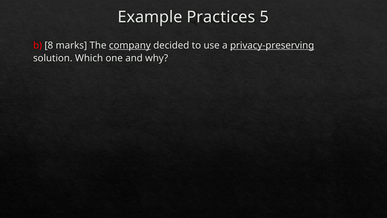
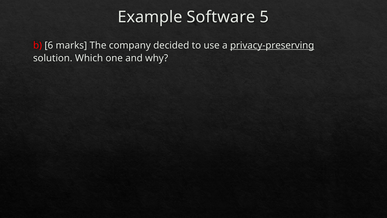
Practices: Practices -> Software
8: 8 -> 6
company underline: present -> none
